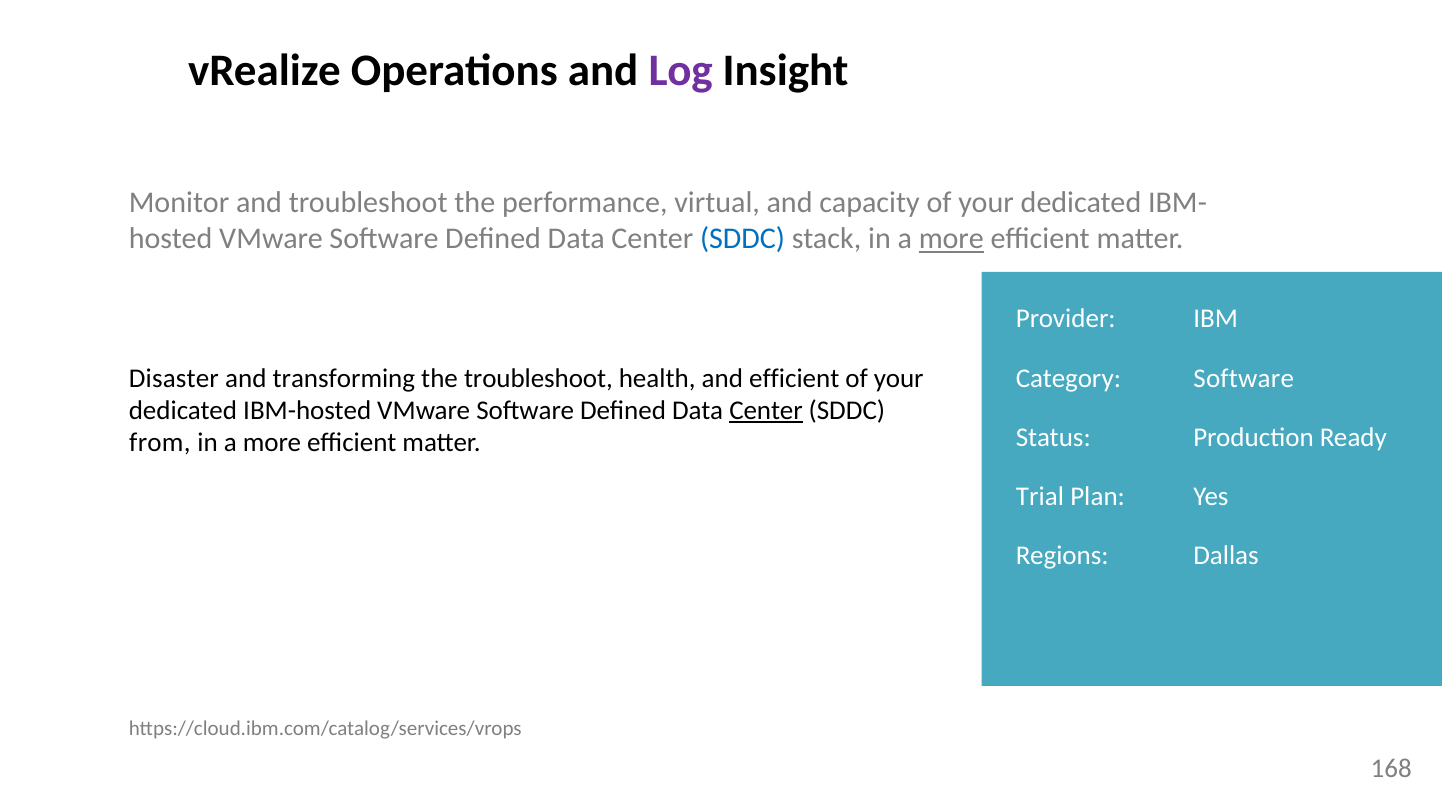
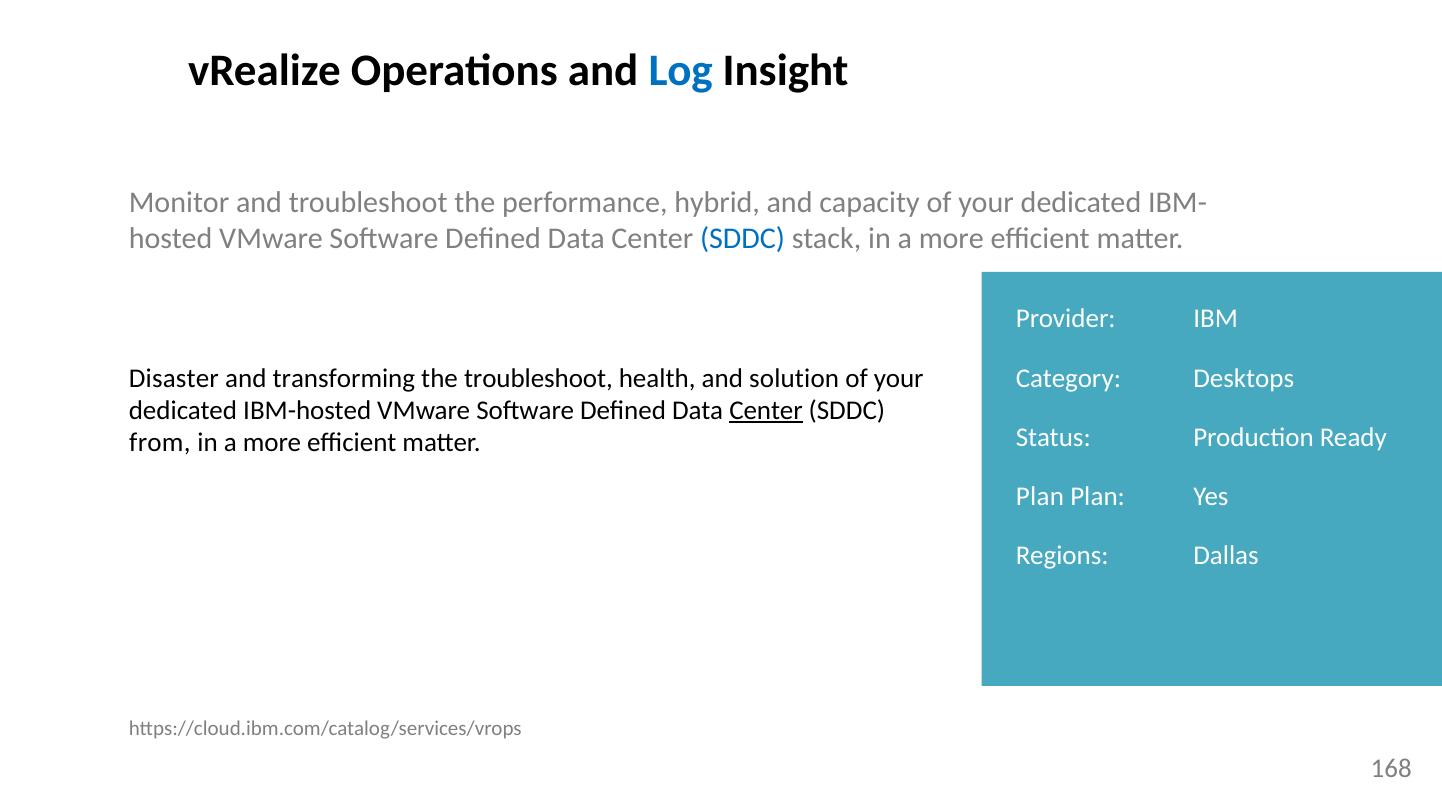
Log colour: purple -> blue
virtual: virtual -> hybrid
more at (951, 239) underline: present -> none
and efficient: efficient -> solution
Category Software: Software -> Desktops
Trial at (1040, 496): Trial -> Plan
